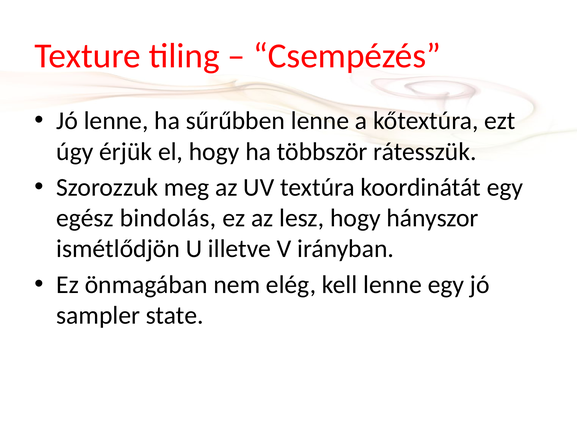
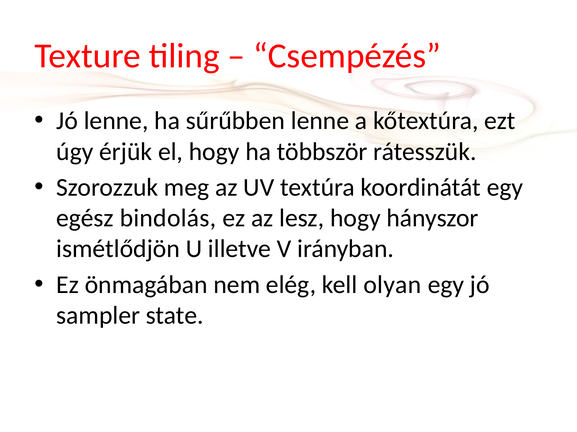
kell lenne: lenne -> olyan
